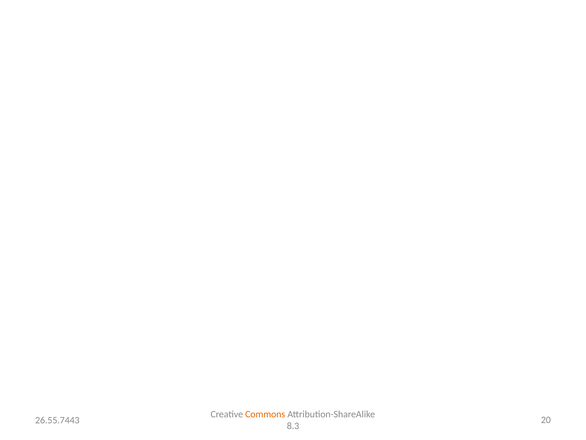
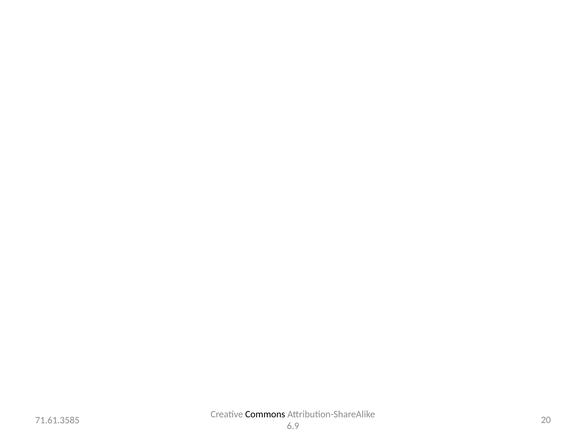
Commons colour: orange -> black
26.55.7443: 26.55.7443 -> 71.61.3585
8.3: 8.3 -> 6.9
